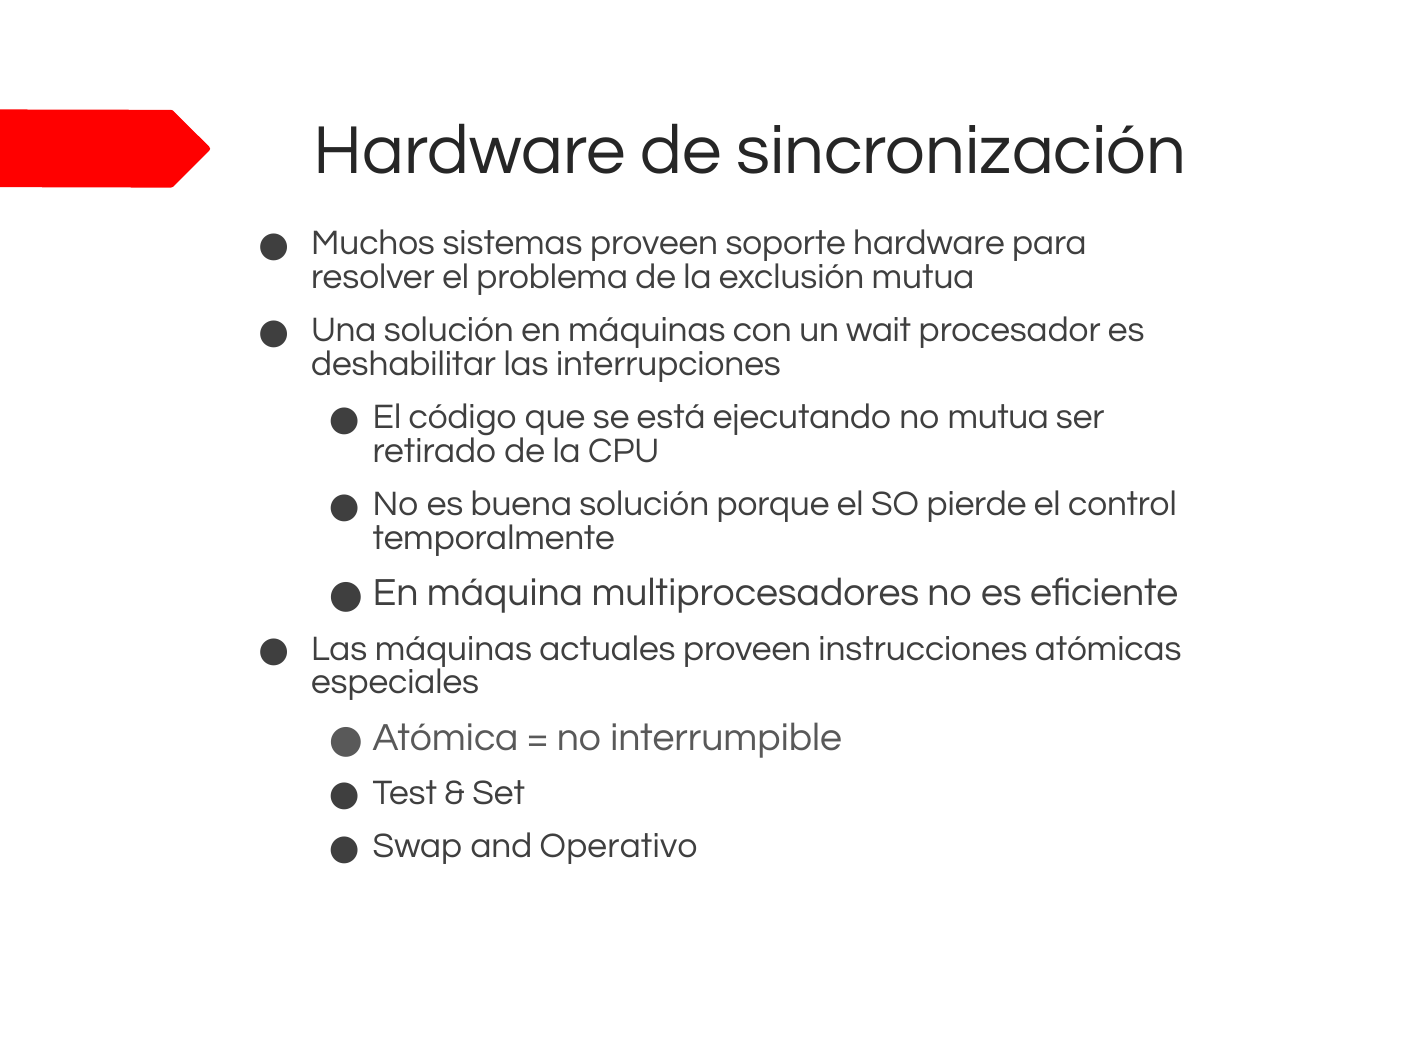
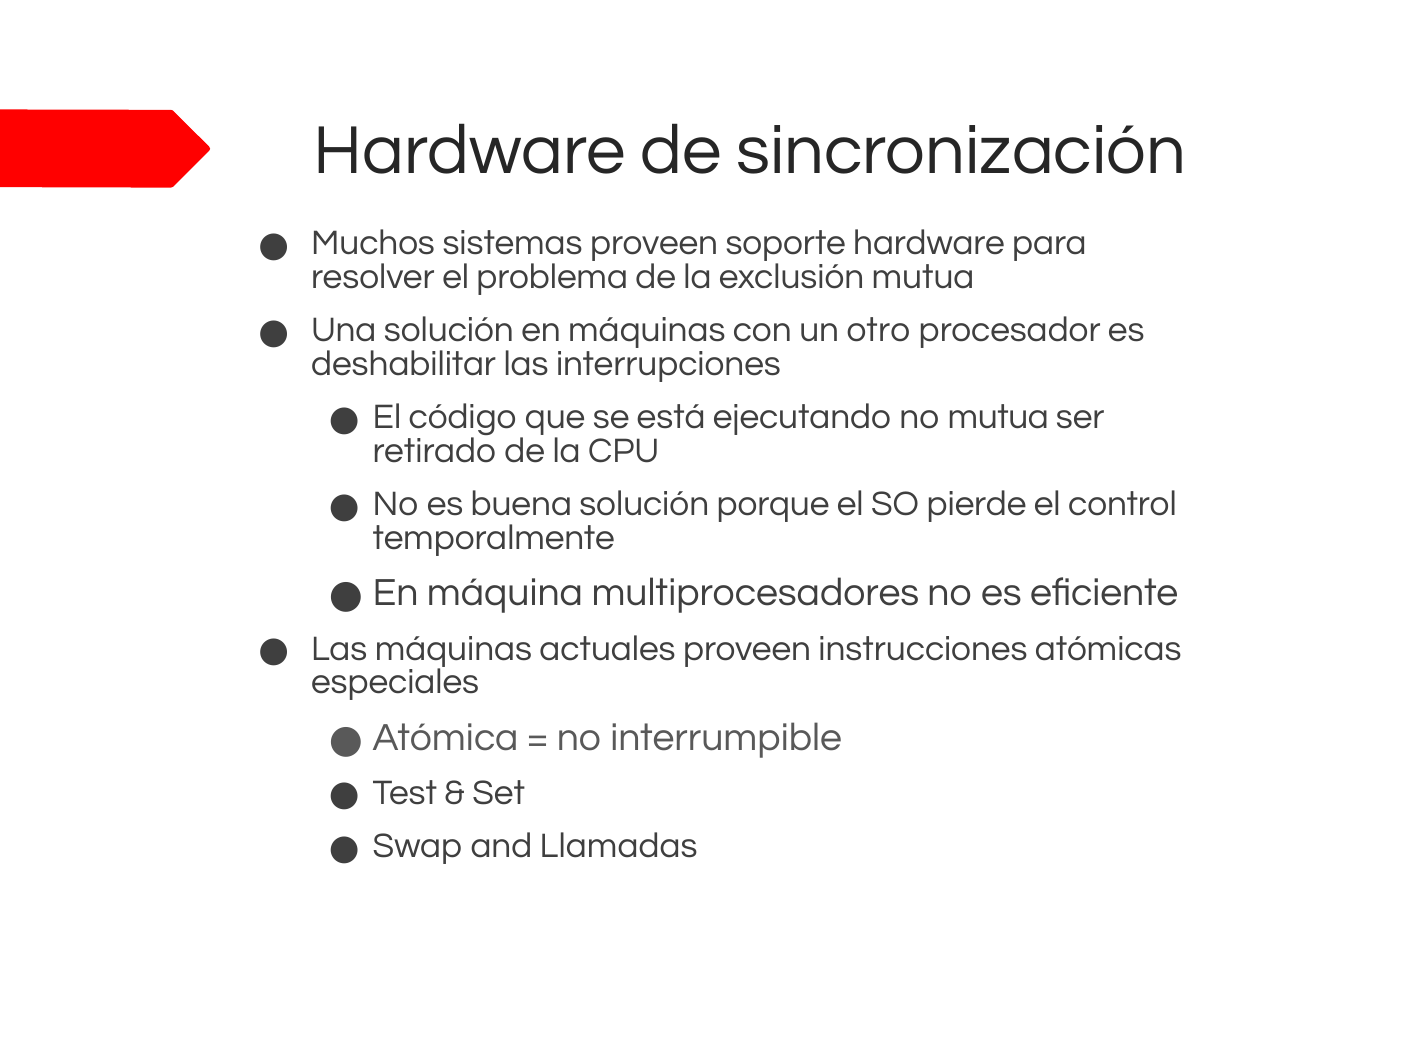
wait: wait -> otro
Operativo: Operativo -> Llamadas
